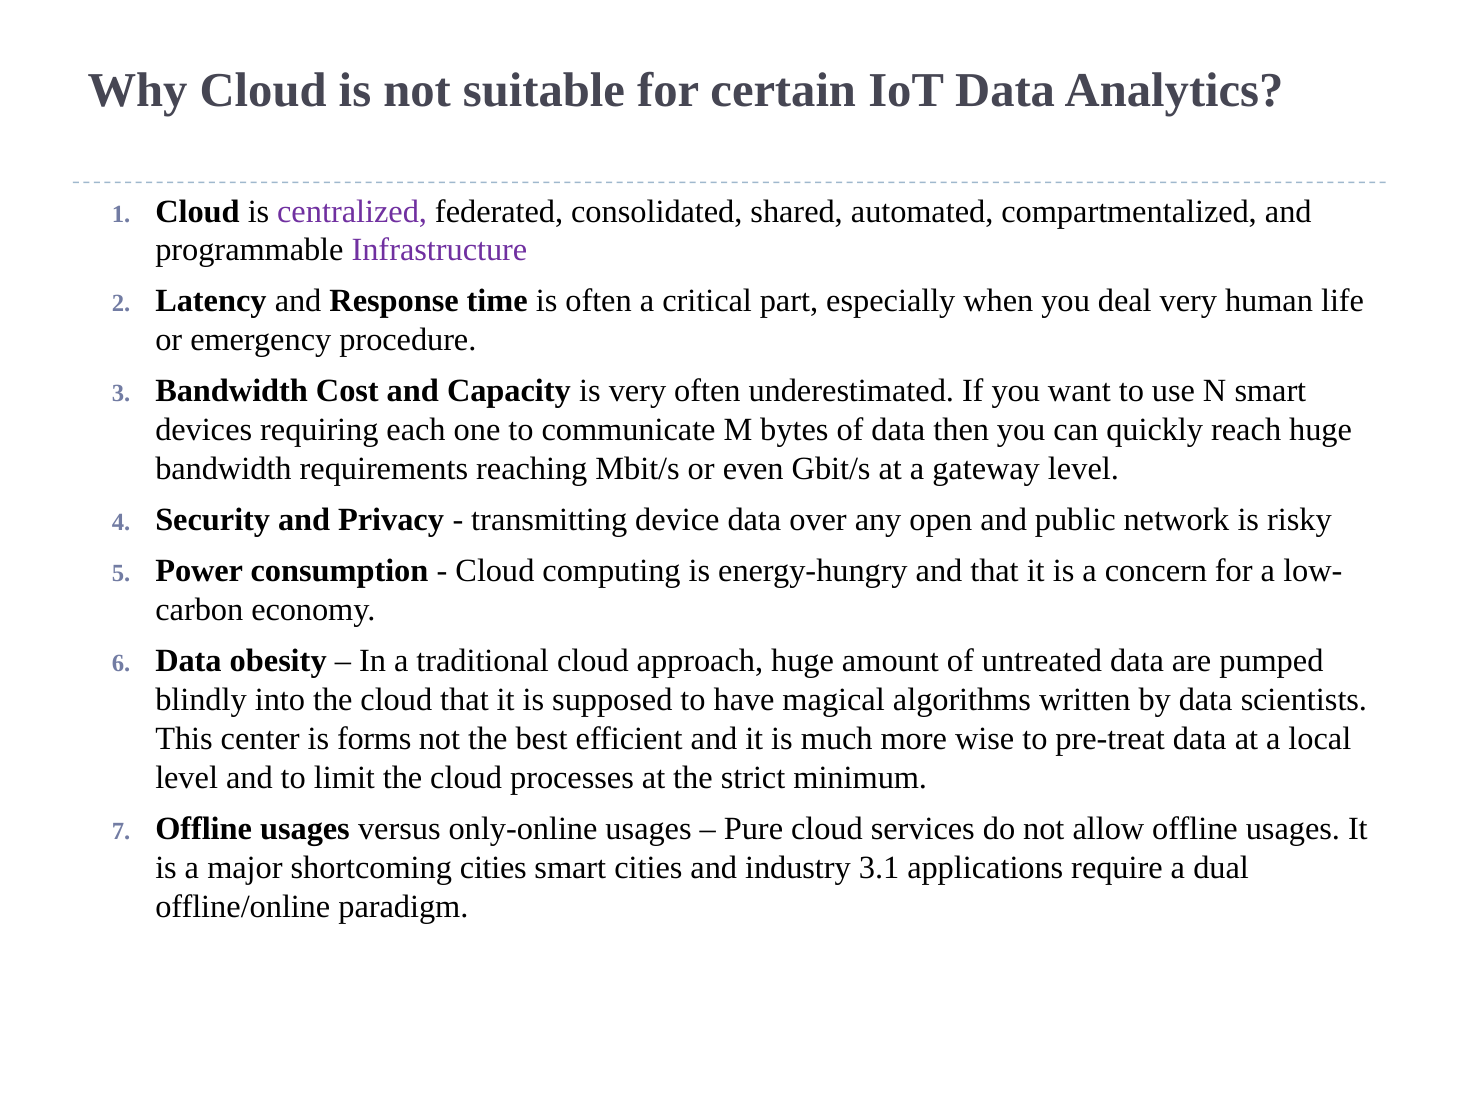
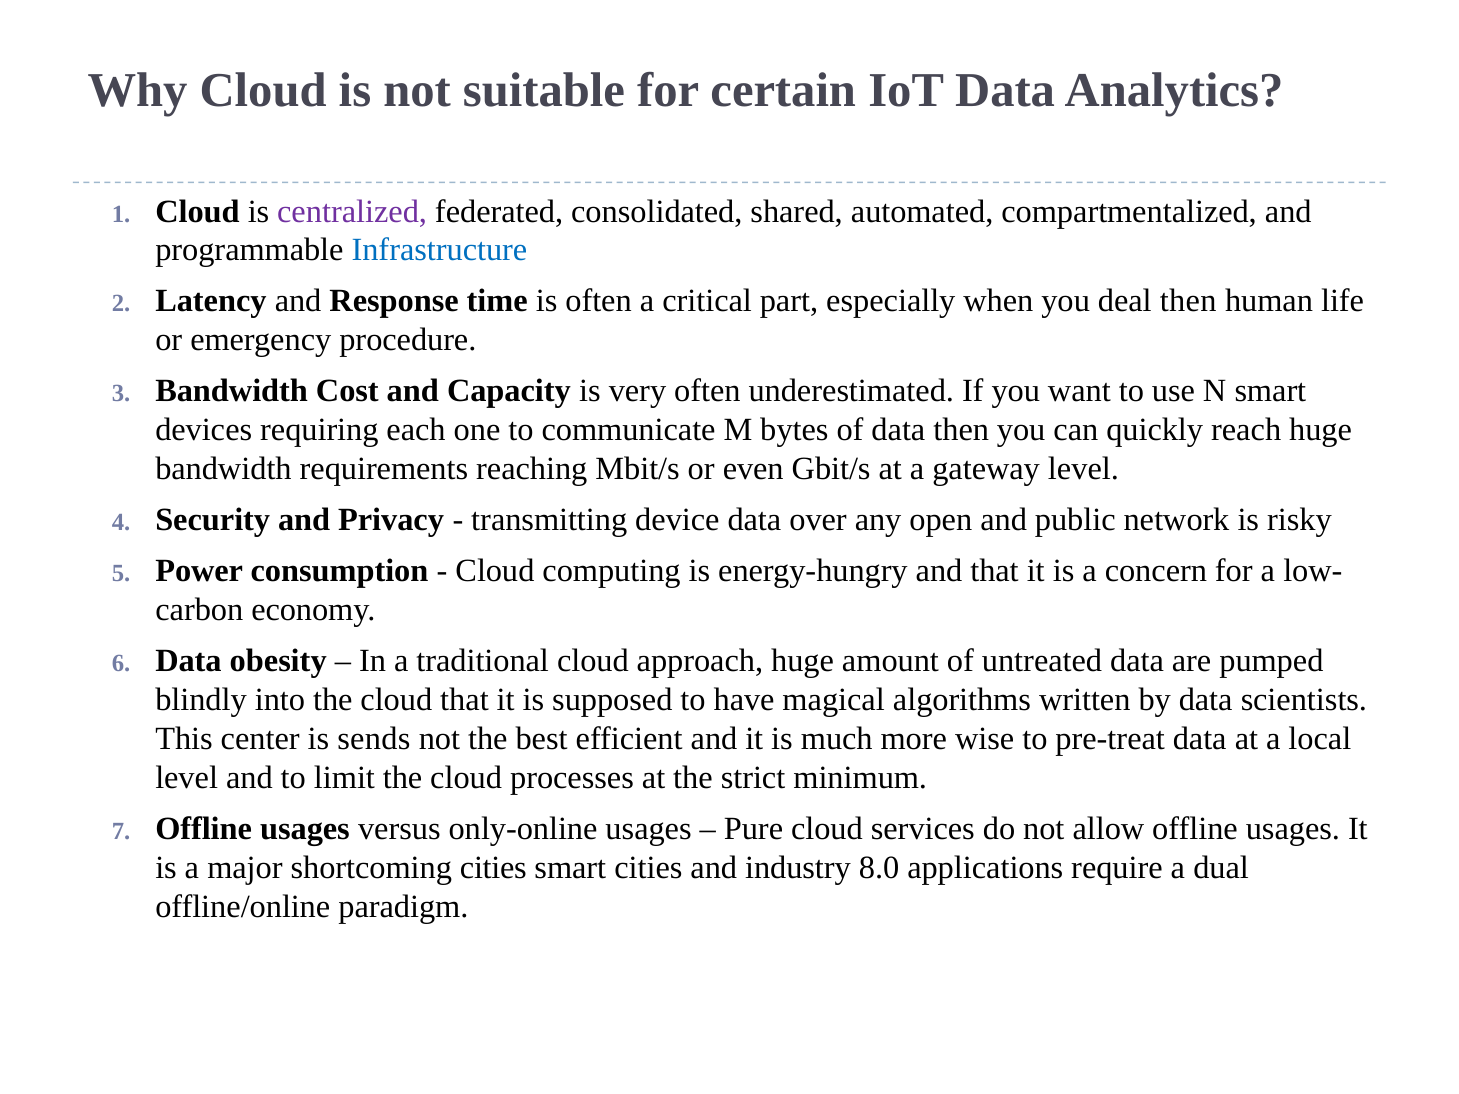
Infrastructure colour: purple -> blue
deal very: very -> then
forms: forms -> sends
3.1: 3.1 -> 8.0
